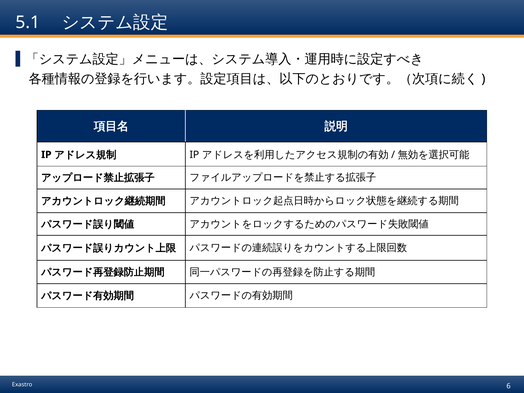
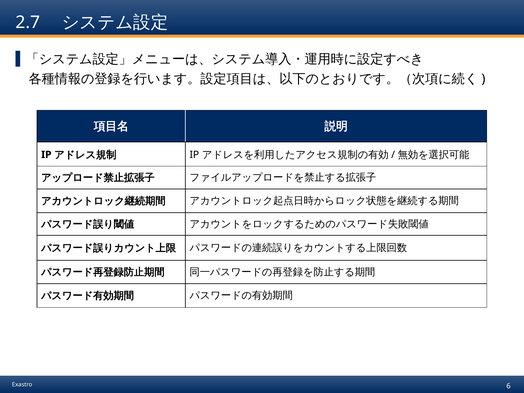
5.1: 5.1 -> 2.7
